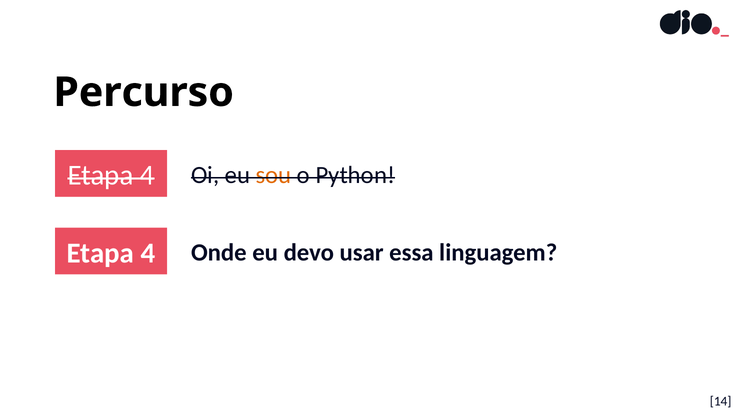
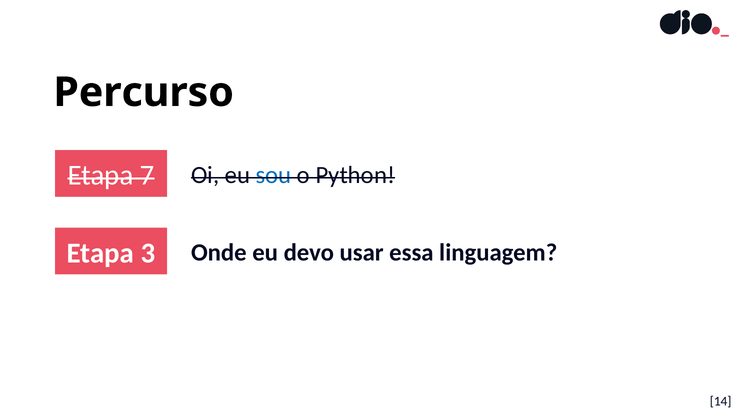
4 at (147, 176): 4 -> 7
sou colour: orange -> blue
4 at (148, 253): 4 -> 3
